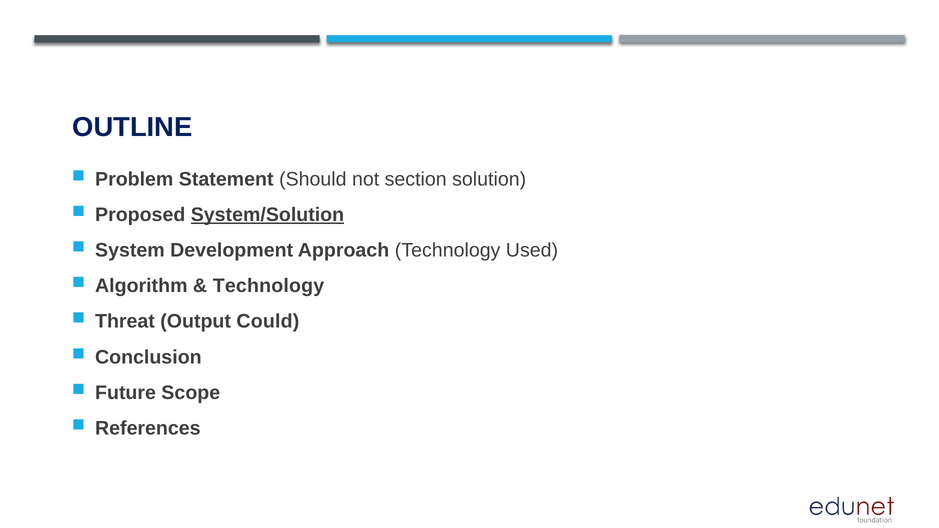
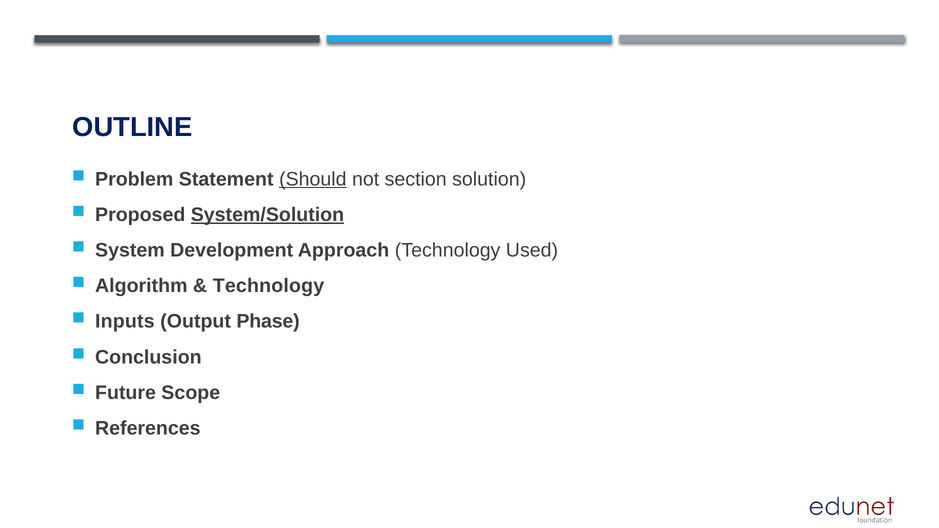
Should underline: none -> present
Threat: Threat -> Inputs
Could: Could -> Phase
